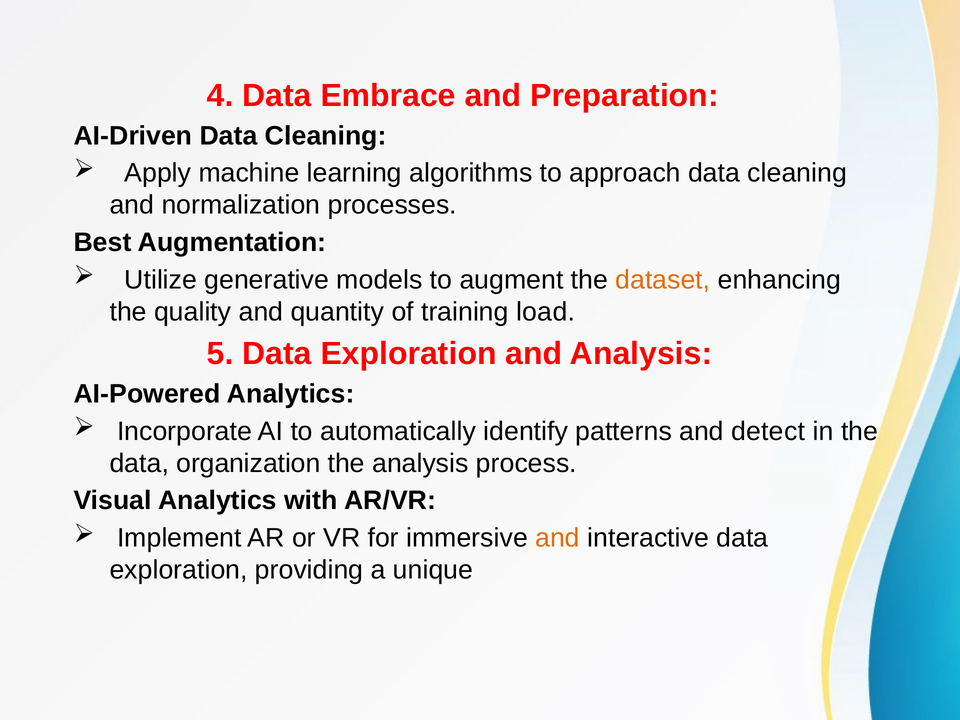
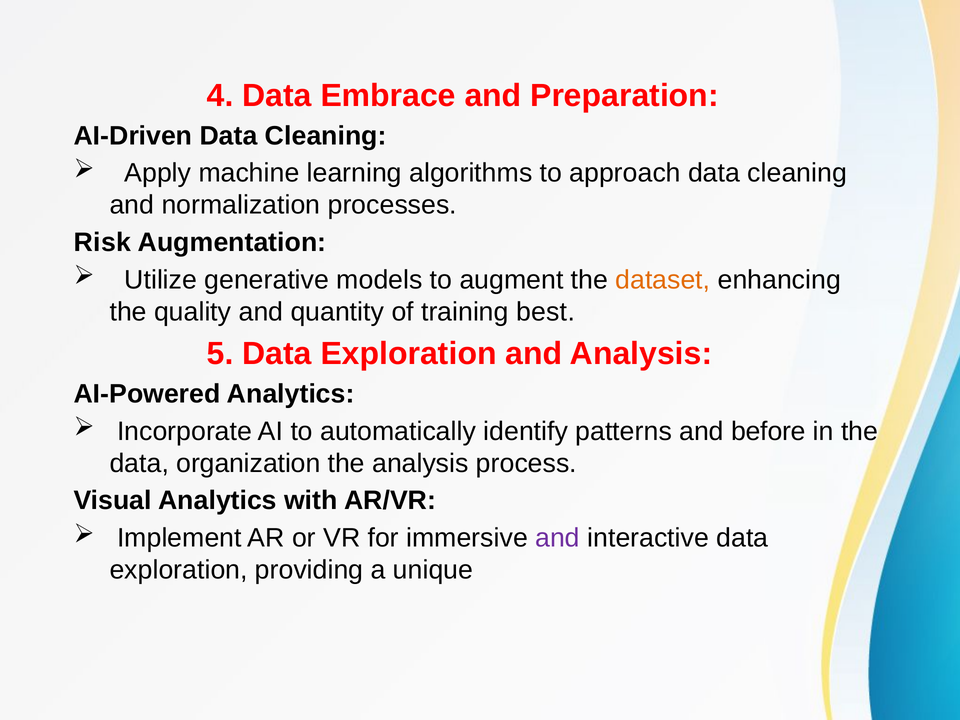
Best: Best -> Risk
load: load -> best
detect: detect -> before
and at (558, 538) colour: orange -> purple
